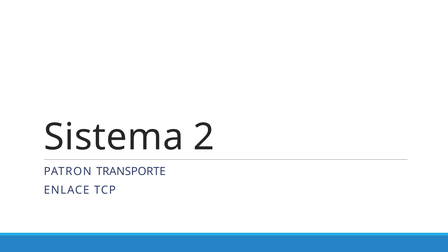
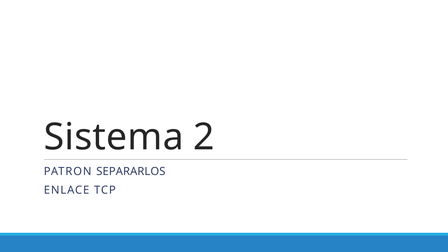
TRANSPORTE: TRANSPORTE -> SEPARARLOS
